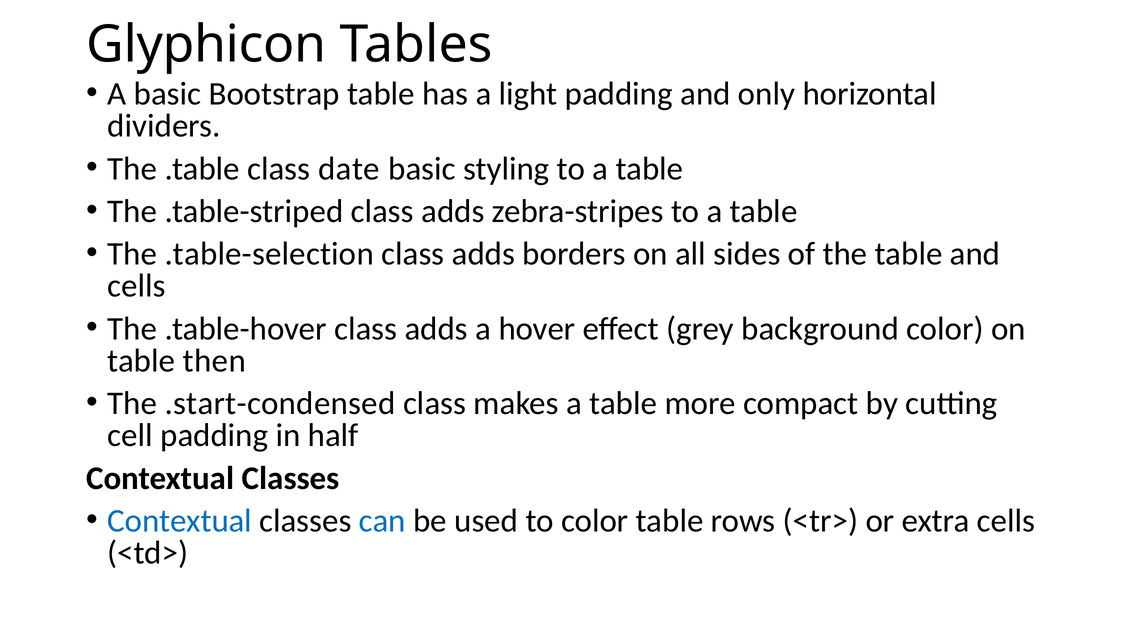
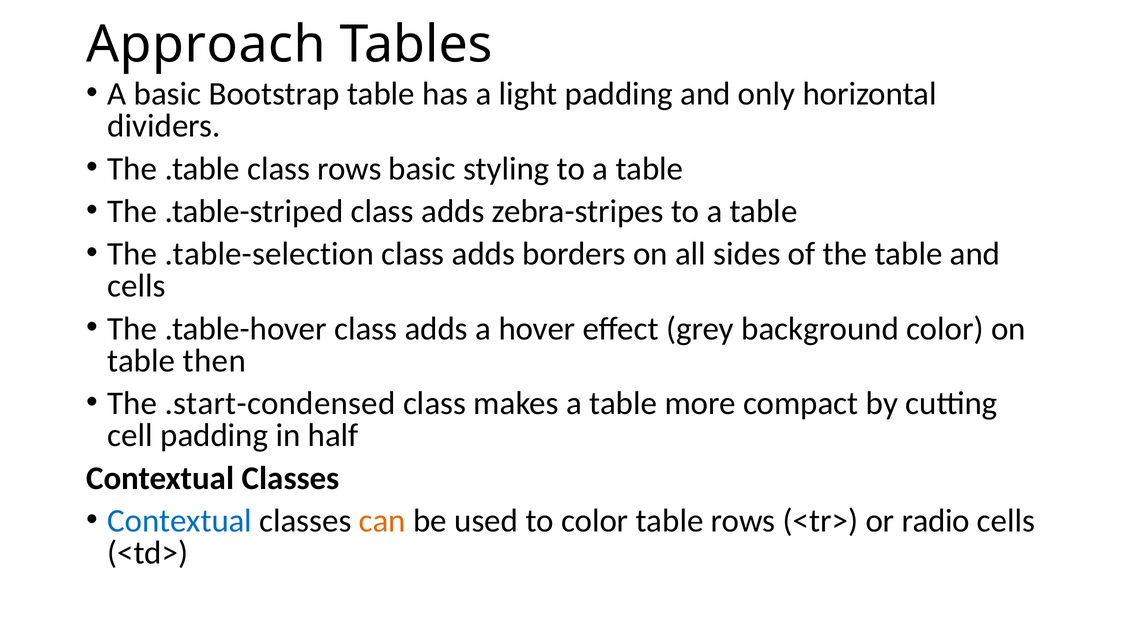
Glyphicon: Glyphicon -> Approach
class date: date -> rows
can colour: blue -> orange
extra: extra -> radio
